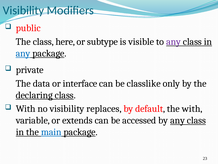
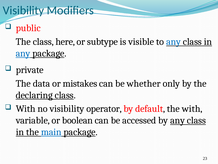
any at (173, 42) colour: purple -> blue
interface: interface -> mistakes
classlike: classlike -> whether
replaces: replaces -> operator
extends: extends -> boolean
